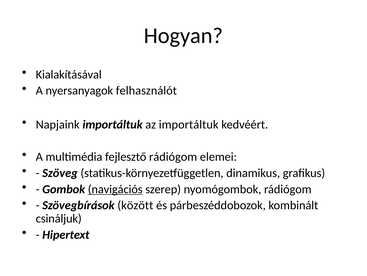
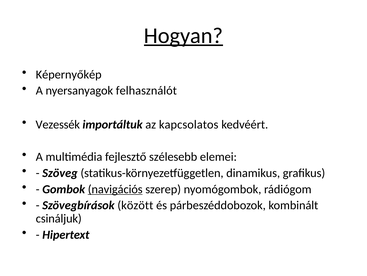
Hogyan underline: none -> present
Kialakításával: Kialakításával -> Képernyőkép
Napjaink: Napjaink -> Vezessék
az importáltuk: importáltuk -> kapcsolatos
fejlesztő rádiógom: rádiógom -> szélesebb
